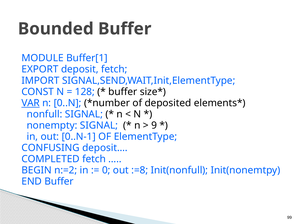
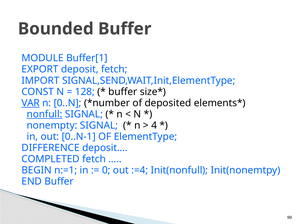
nonfull underline: none -> present
9: 9 -> 4
CONFUSING: CONFUSING -> DIFFERENCE
n:=2: n:=2 -> n:=1
:=8: :=8 -> :=4
